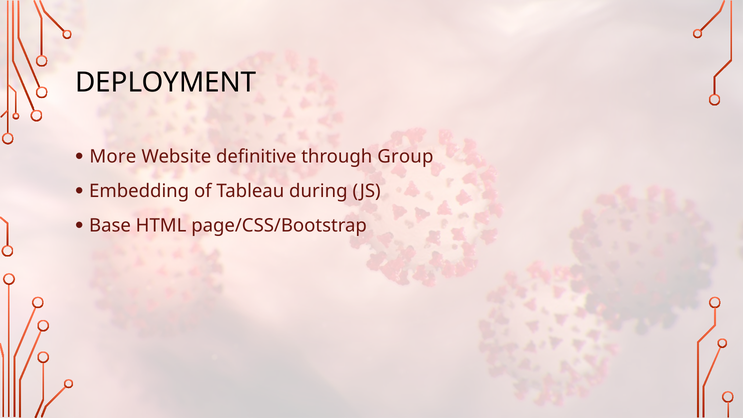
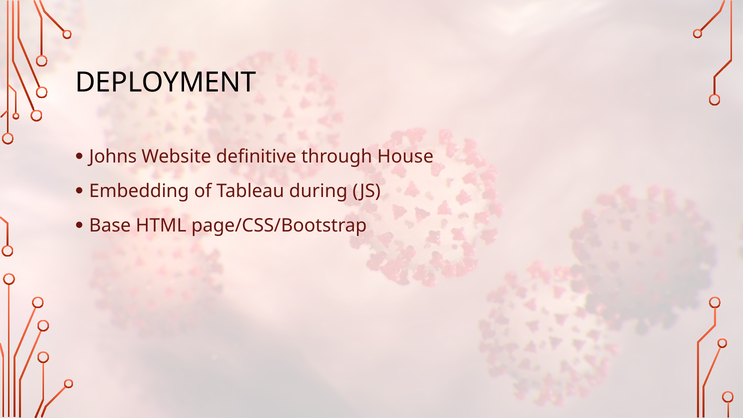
More: More -> Johns
Group: Group -> House
